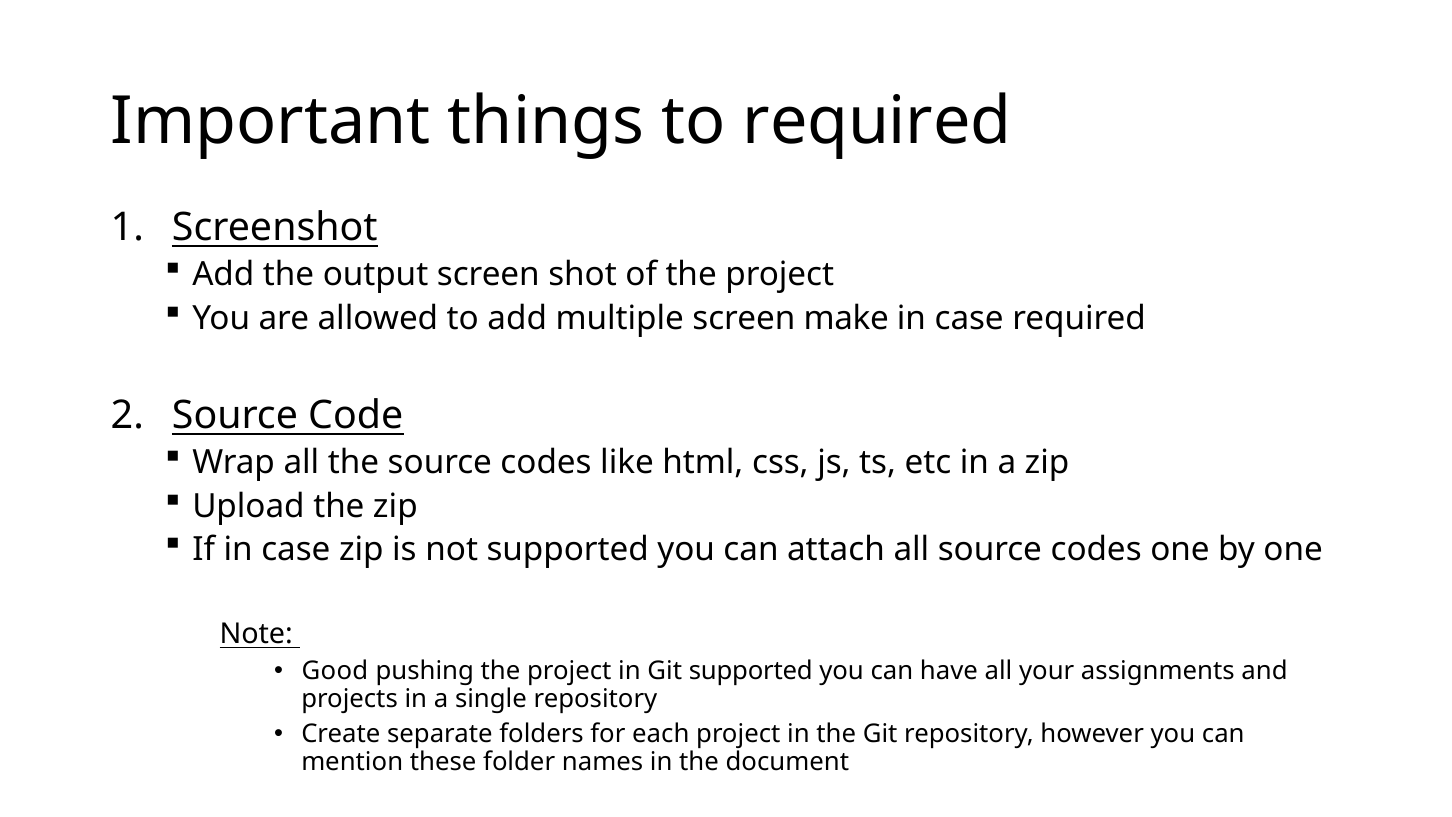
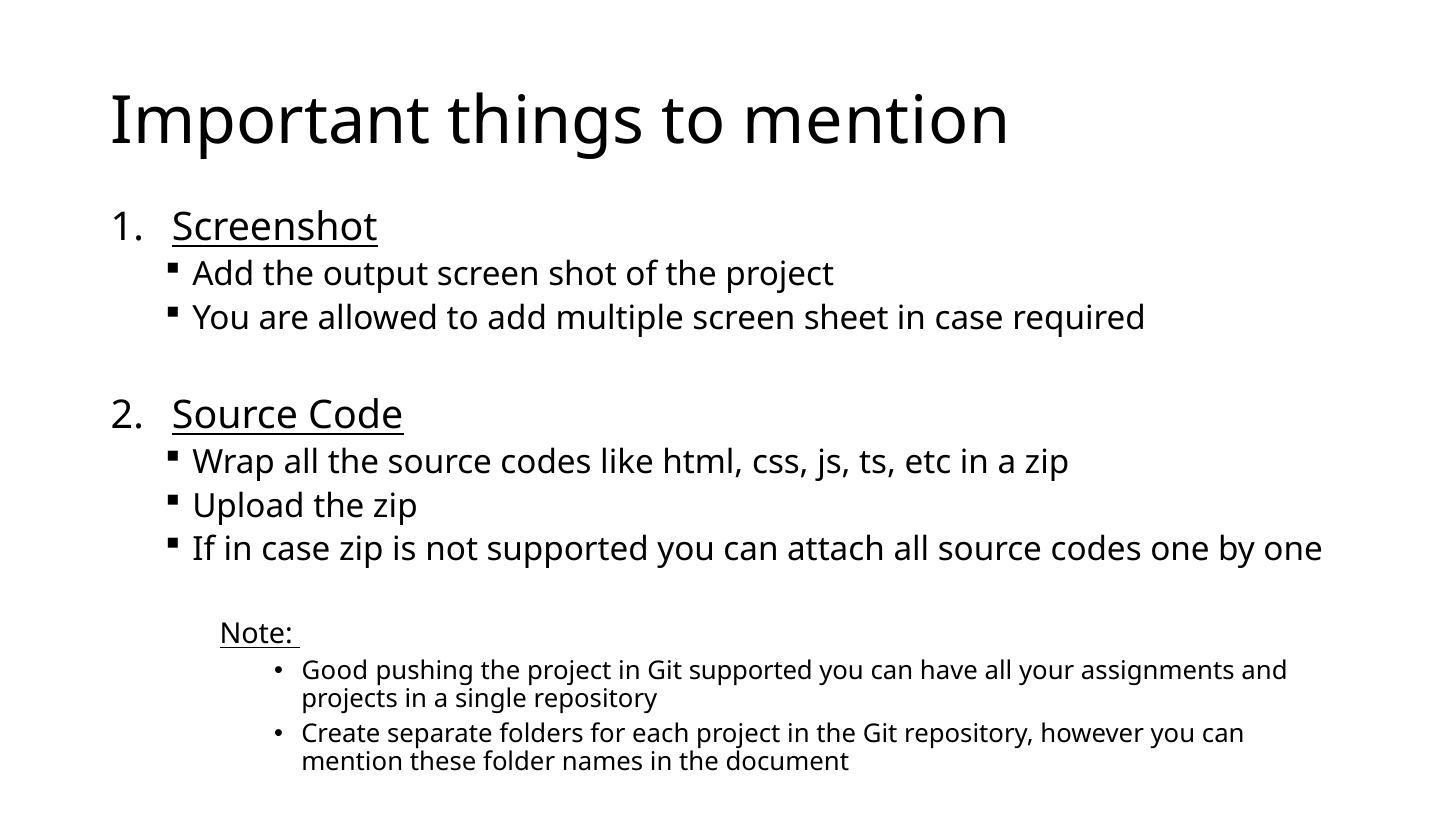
to required: required -> mention
make: make -> sheet
